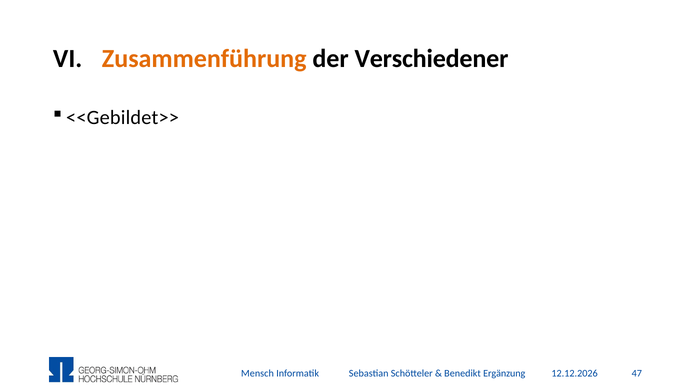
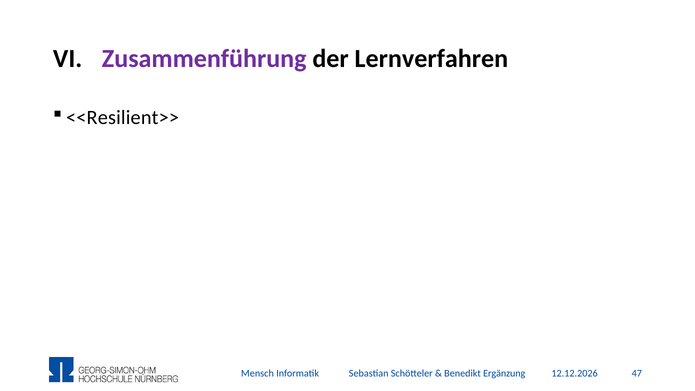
Zusammenführung colour: orange -> purple
Verschiedener: Verschiedener -> Lernverfahren
<<Gebildet>>: <<Gebildet>> -> <<Resilient>>
